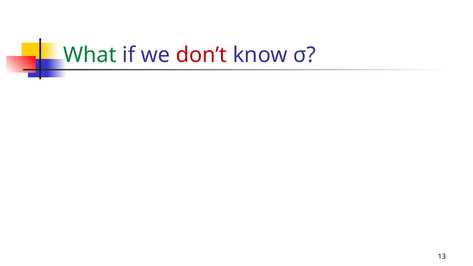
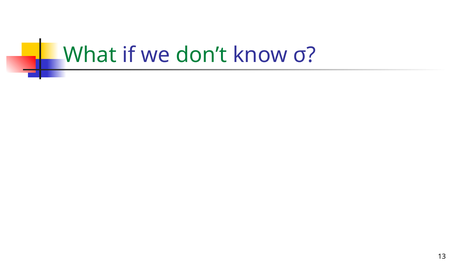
don’t colour: red -> green
